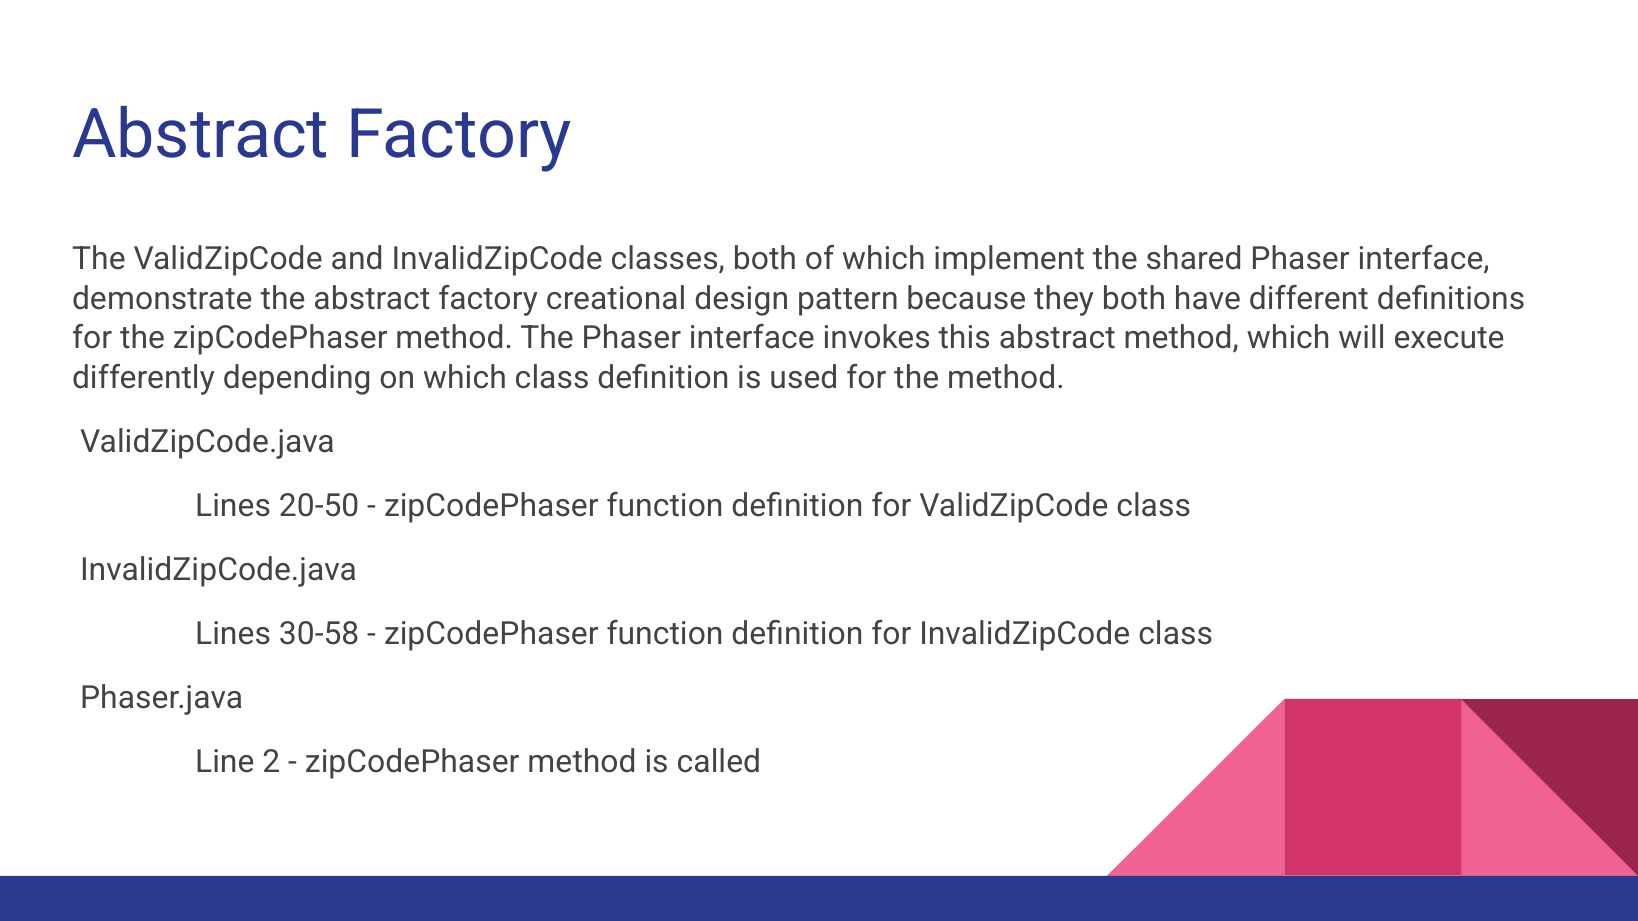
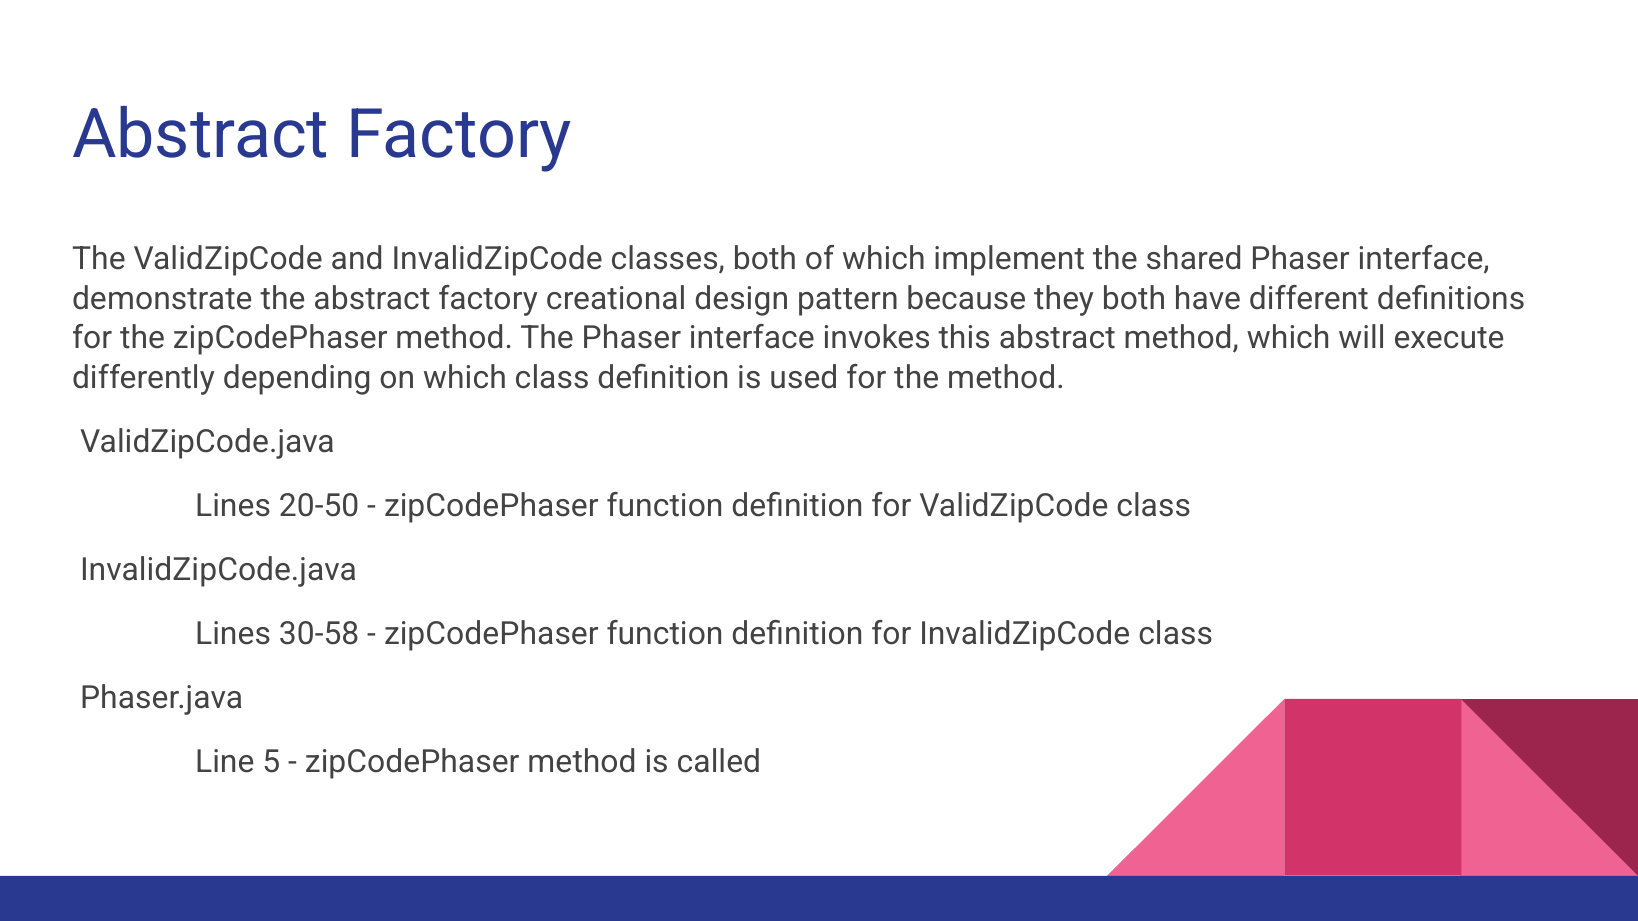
2: 2 -> 5
